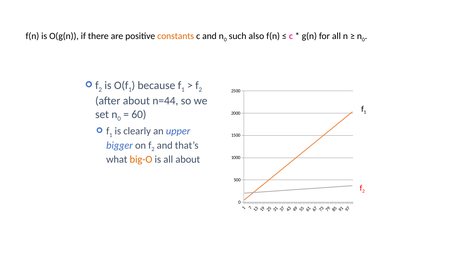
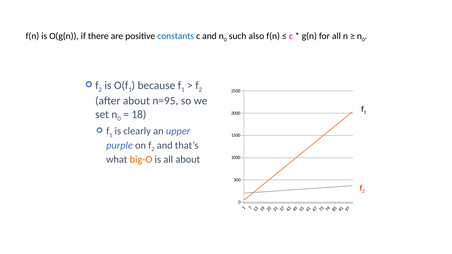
constants colour: orange -> blue
n=44: n=44 -> n=95
60: 60 -> 18
bigger: bigger -> purple
